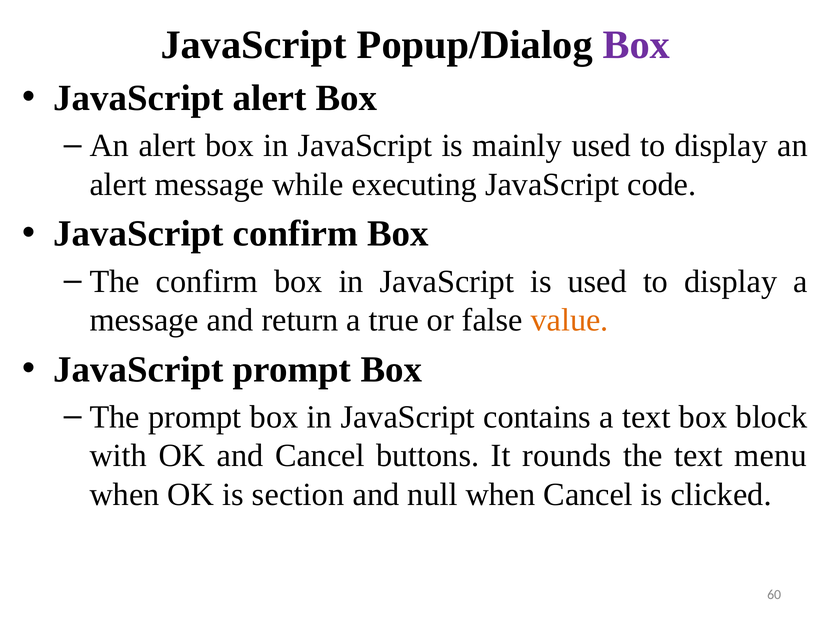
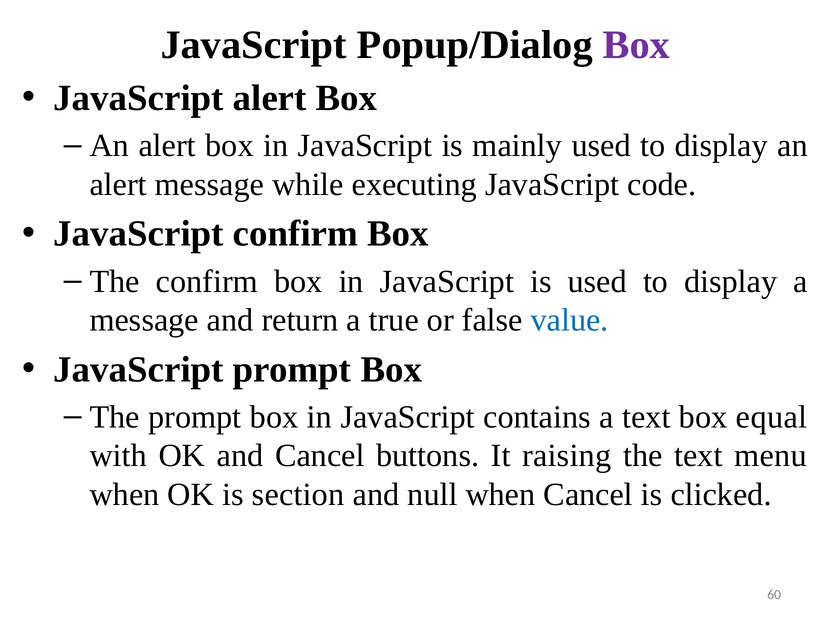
value colour: orange -> blue
block: block -> equal
rounds: rounds -> raising
